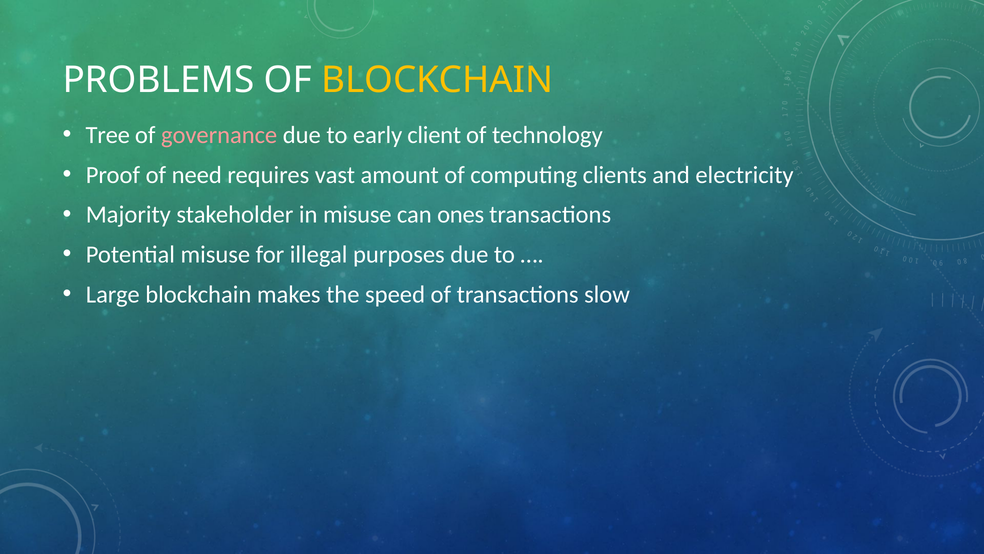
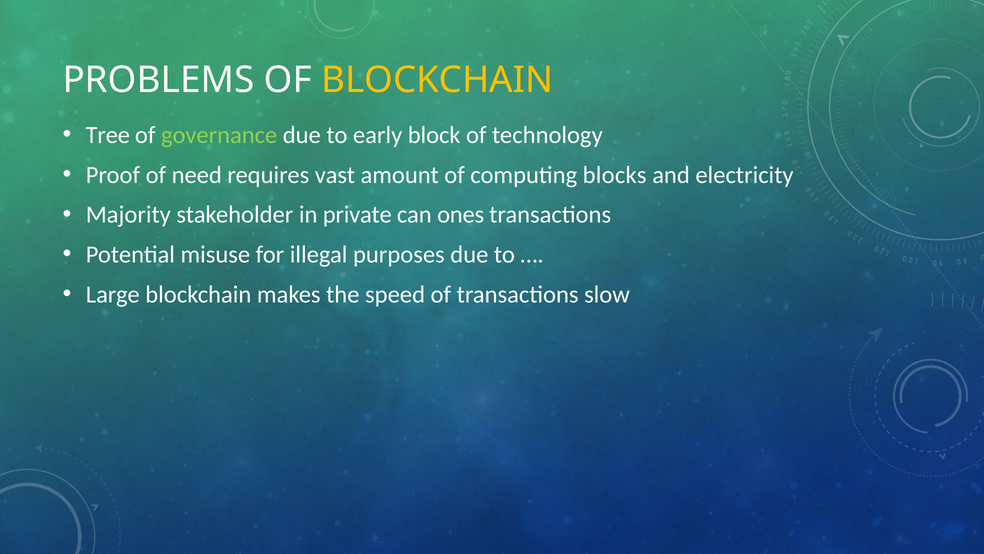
governance colour: pink -> light green
client: client -> block
clients: clients -> blocks
in misuse: misuse -> private
